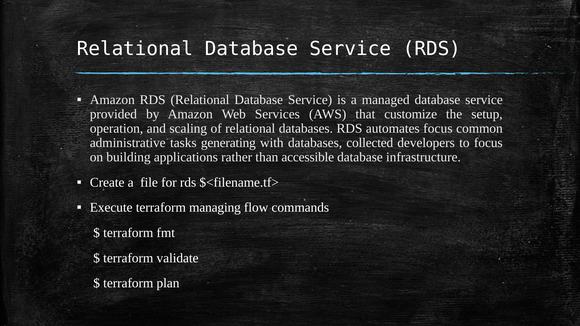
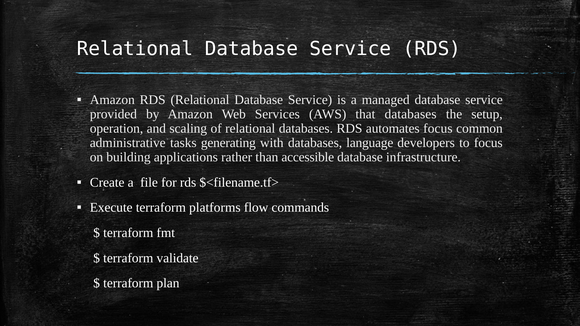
that customize: customize -> databases
collected: collected -> language
managing: managing -> platforms
